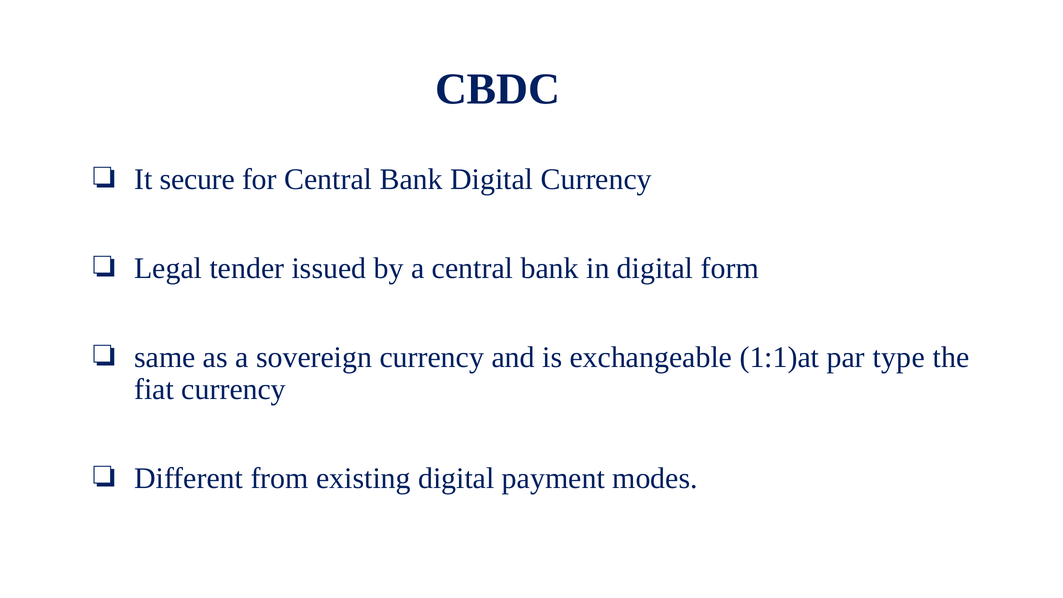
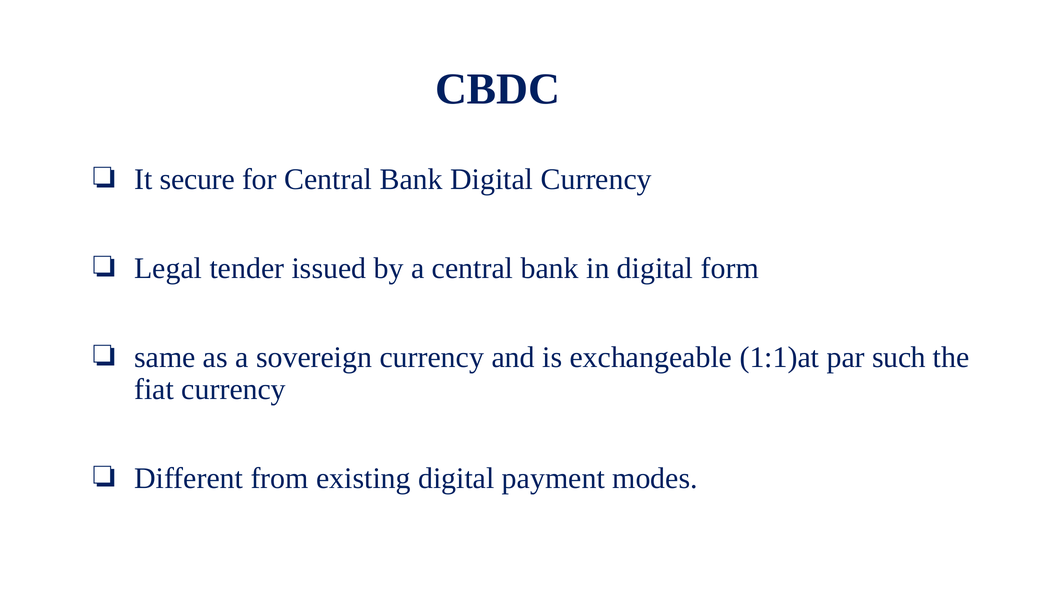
type: type -> such
